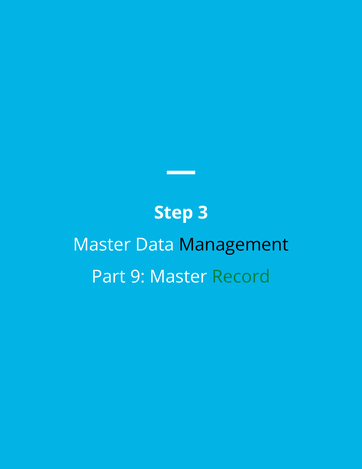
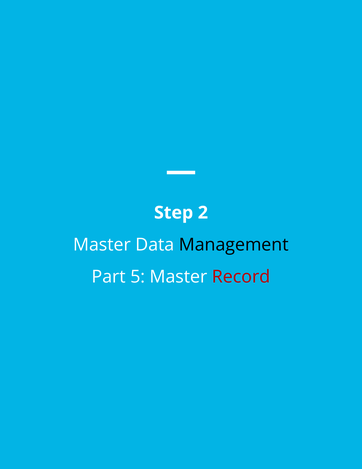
3: 3 -> 2
9: 9 -> 5
Record colour: green -> red
